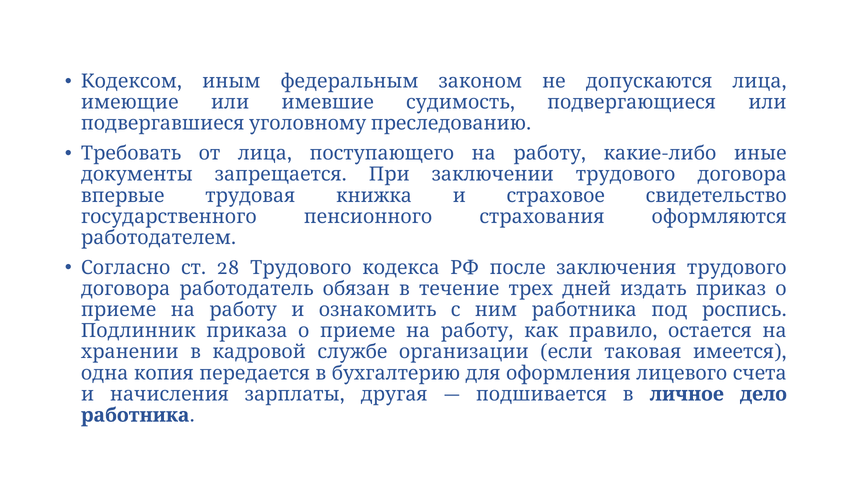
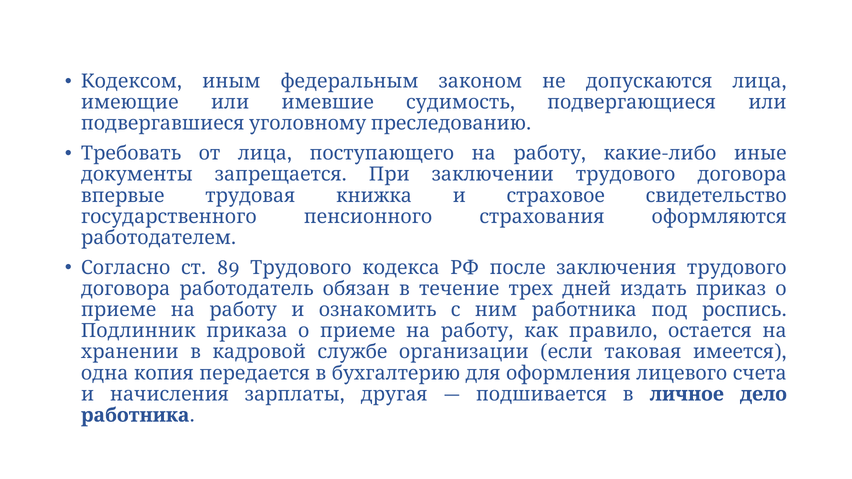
28: 28 -> 89
